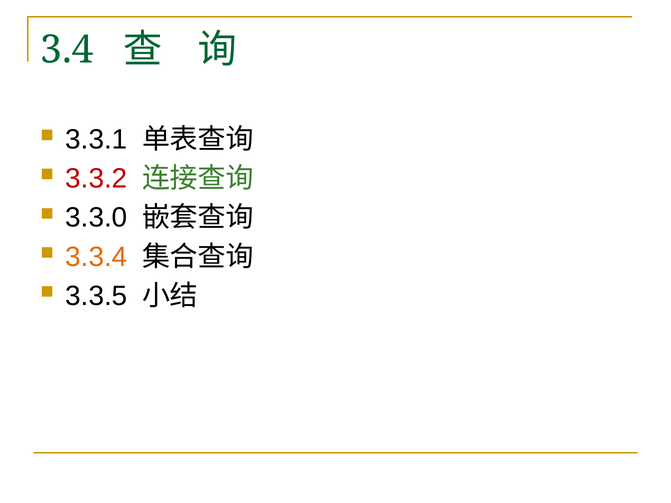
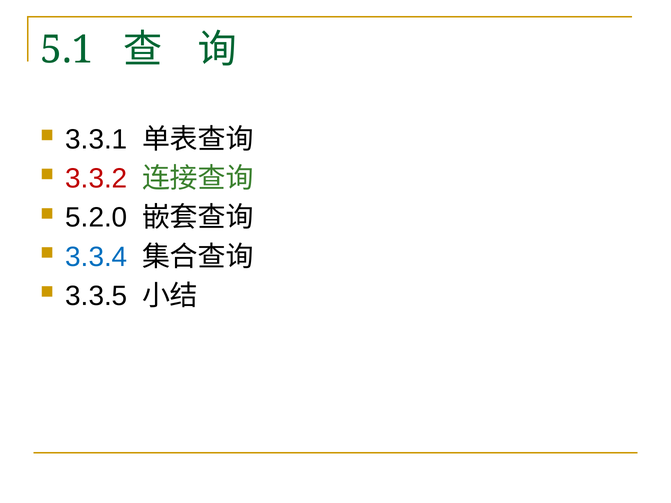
3.4: 3.4 -> 5.1
3.3.0: 3.3.0 -> 5.2.0
3.3.4 colour: orange -> blue
